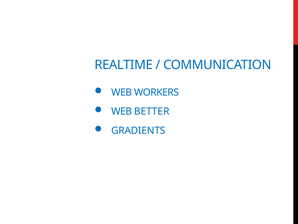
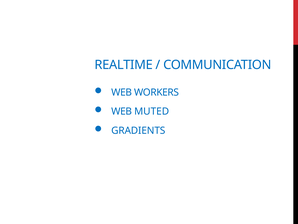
BETTER: BETTER -> MUTED
